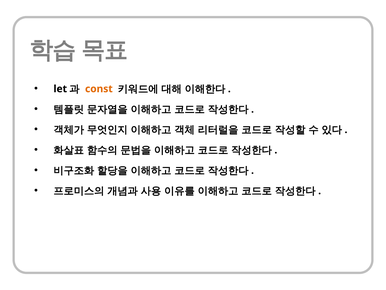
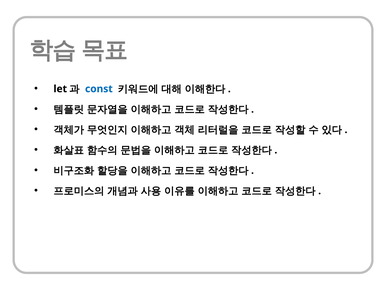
const colour: orange -> blue
